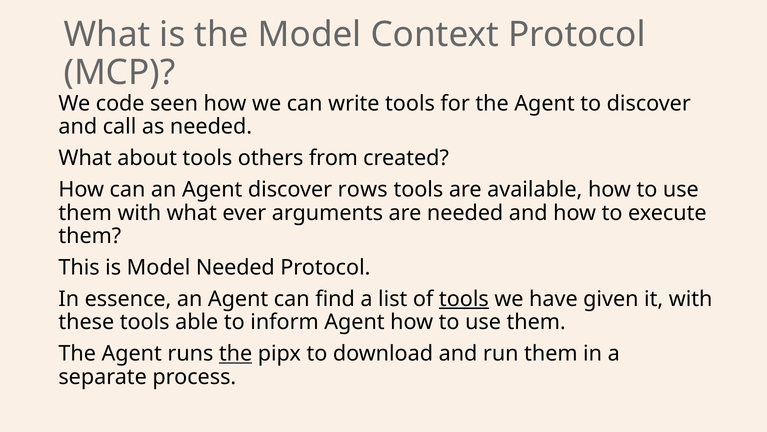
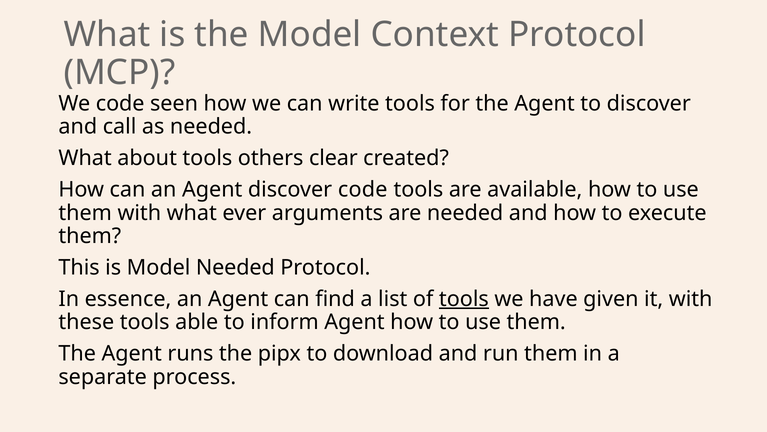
from: from -> clear
discover rows: rows -> code
the at (236, 353) underline: present -> none
